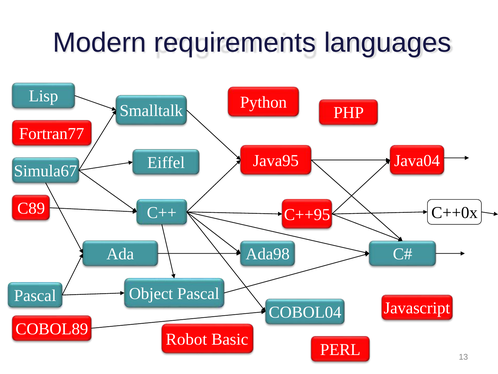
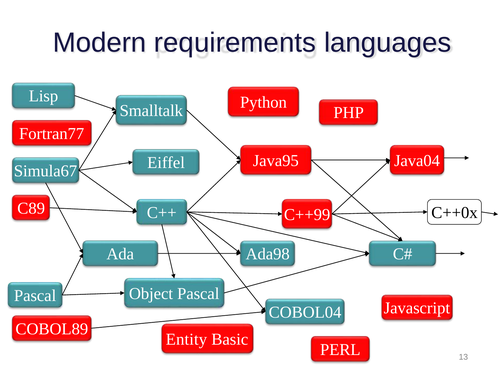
C++95: C++95 -> C++99
Robot: Robot -> Entity
